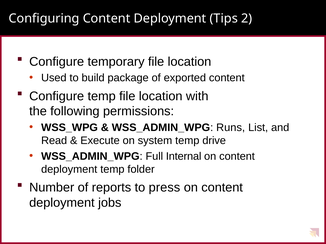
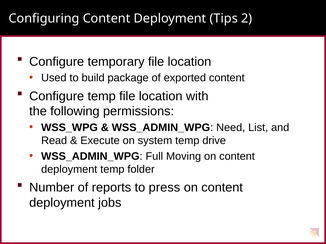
Runs: Runs -> Need
Internal: Internal -> Moving
